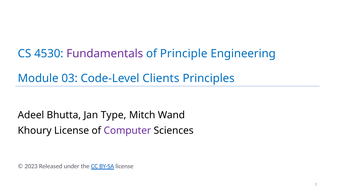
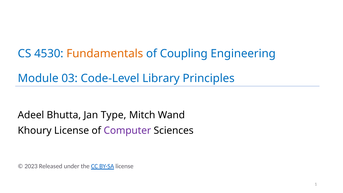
Fundamentals colour: purple -> orange
Principle: Principle -> Coupling
Clients: Clients -> Library
